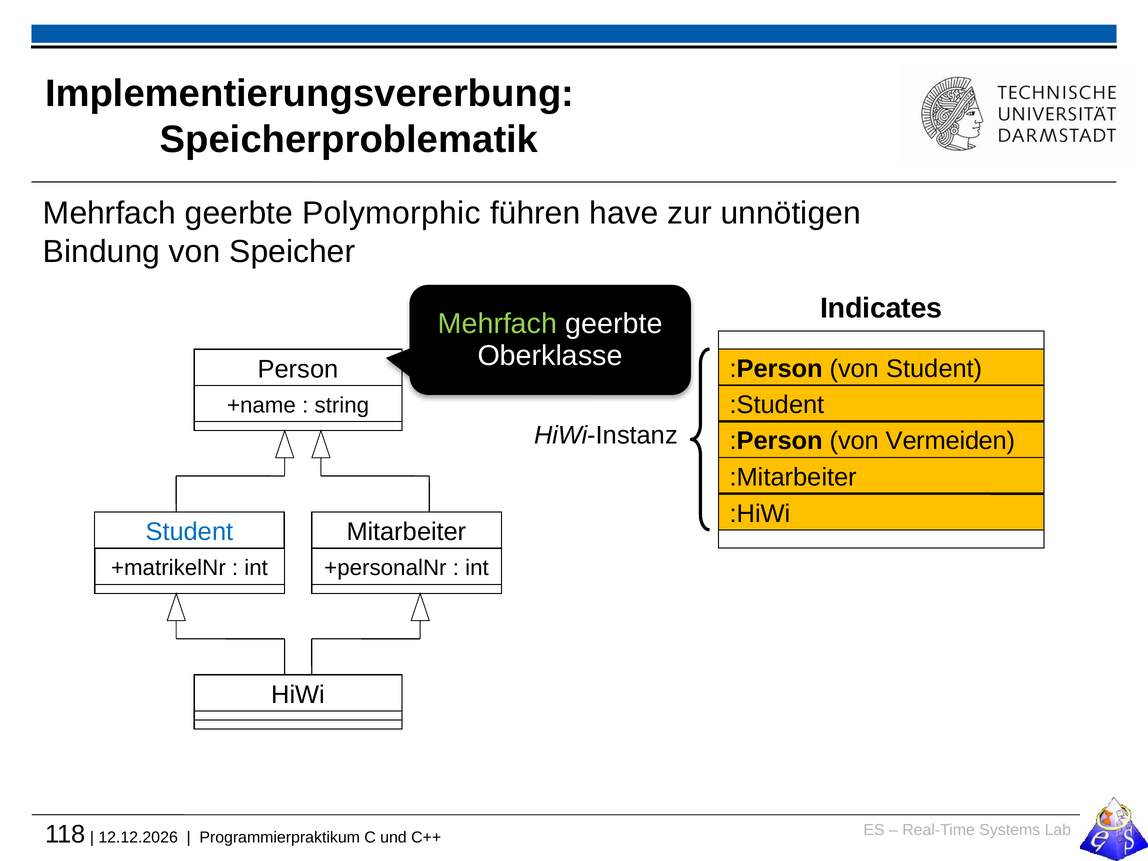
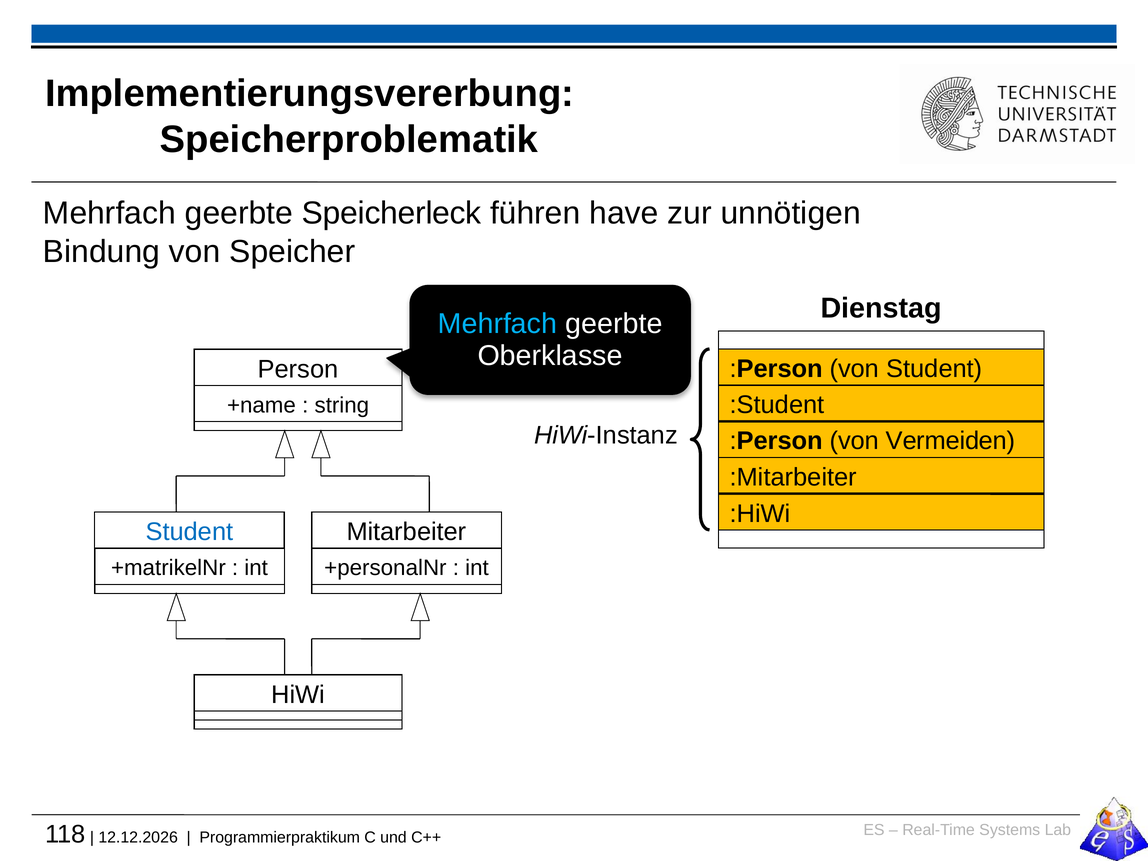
Polymorphic: Polymorphic -> Speicherleck
Indicates: Indicates -> Dienstag
Mehrfach at (497, 324) colour: light green -> light blue
